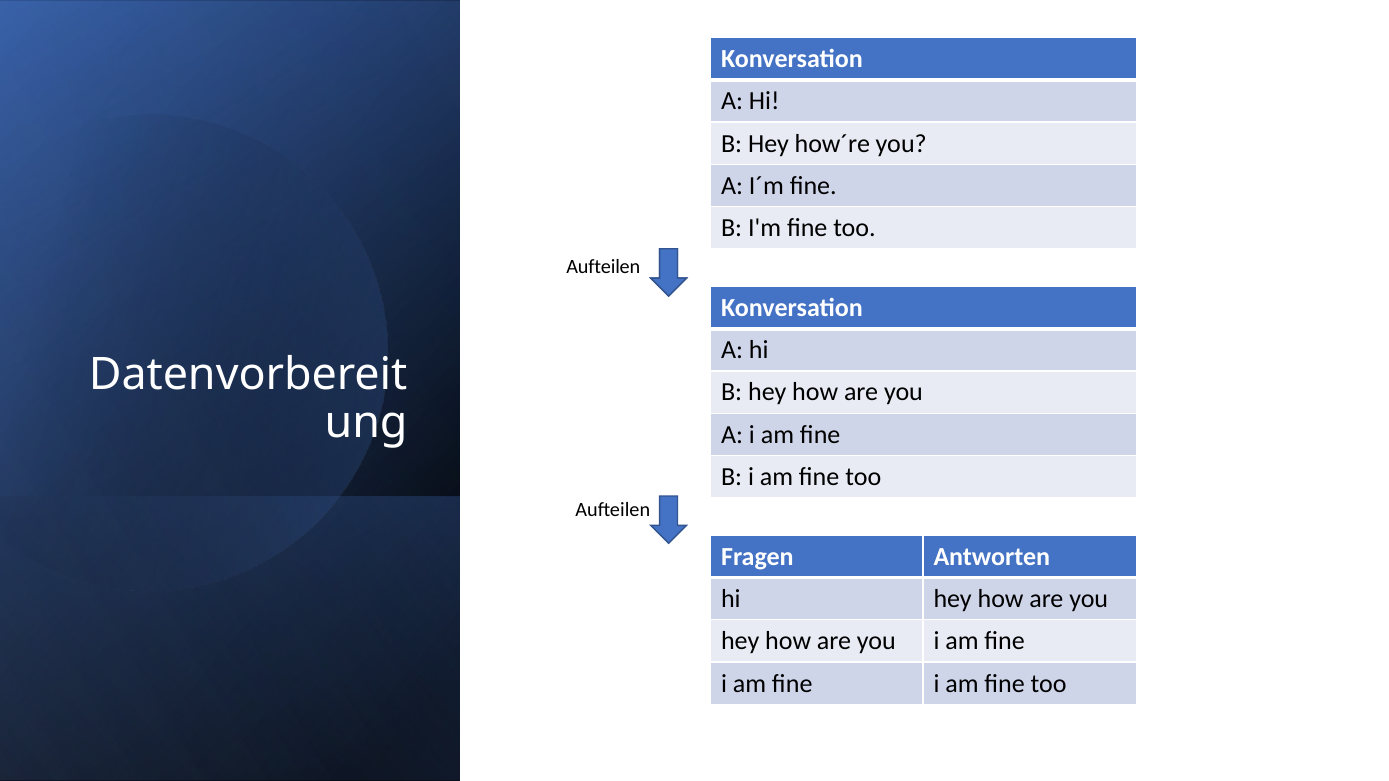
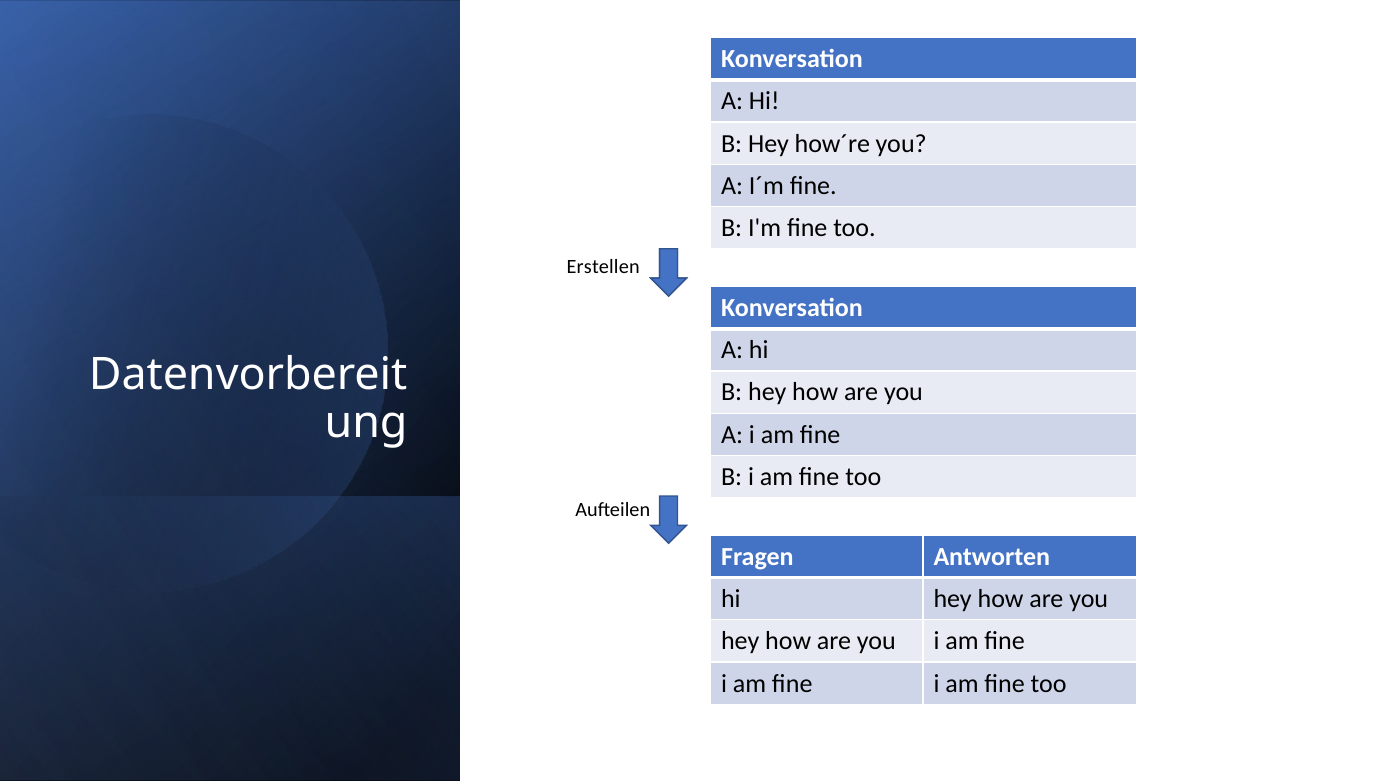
Aufteilen at (603, 267): Aufteilen -> Erstellen
